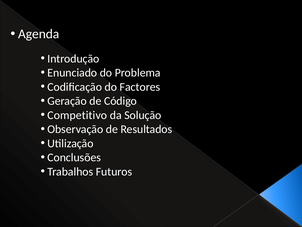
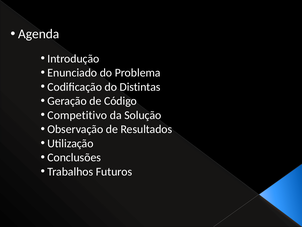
Factores: Factores -> Distintas
